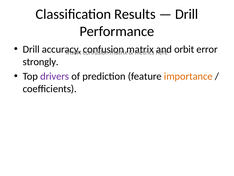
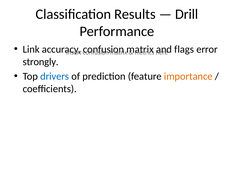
Drill at (31, 49): Drill -> Link
orbit: orbit -> flags
drivers colour: purple -> blue
